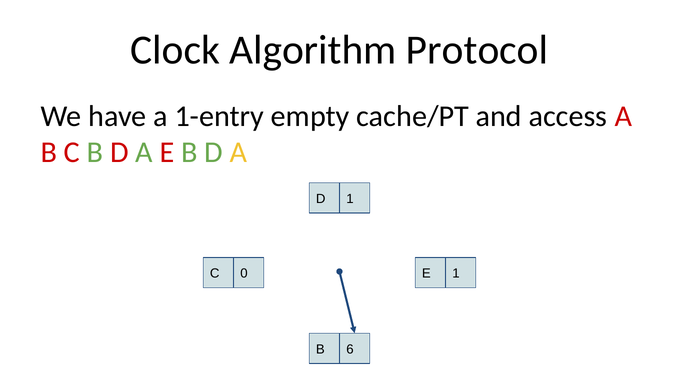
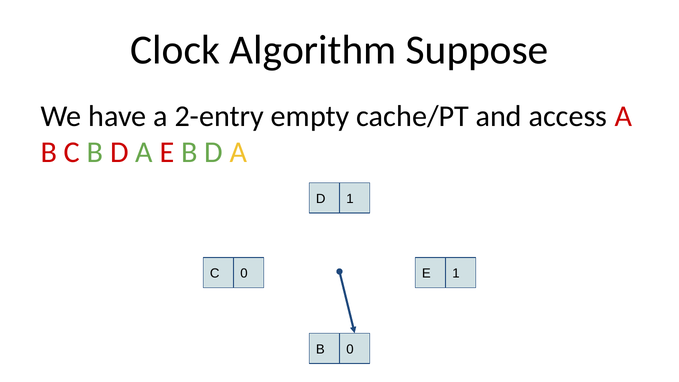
Protocol: Protocol -> Suppose
1-entry: 1-entry -> 2-entry
B 6: 6 -> 0
